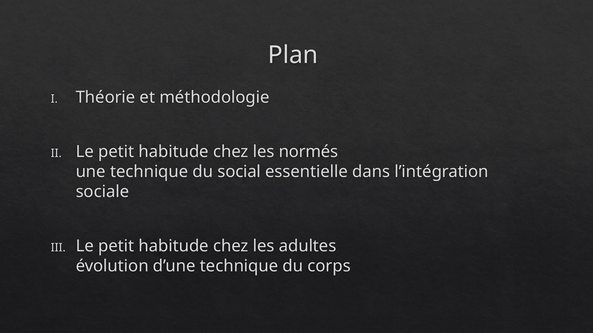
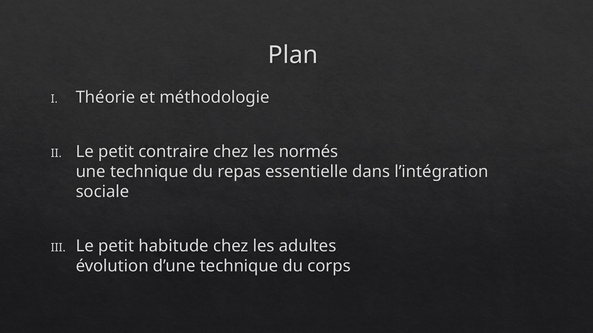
habitude at (174, 152): habitude -> contraire
social: social -> repas
